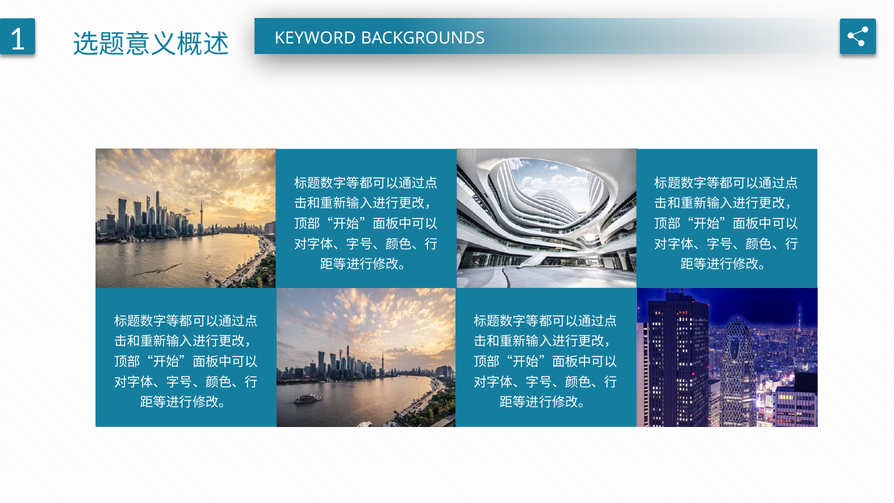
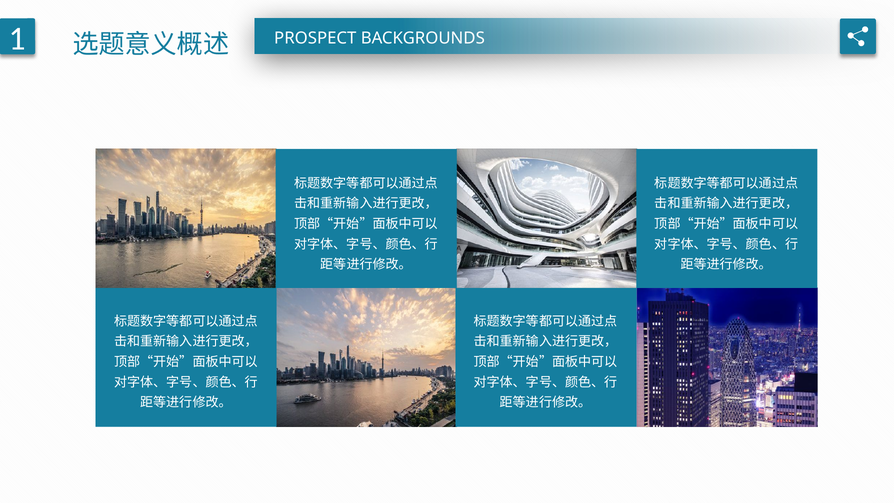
KEYWORD: KEYWORD -> PROSPECT
